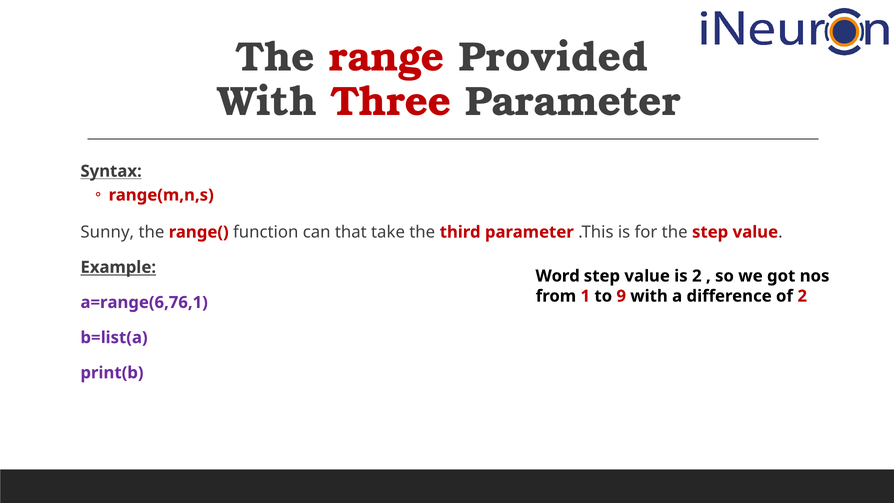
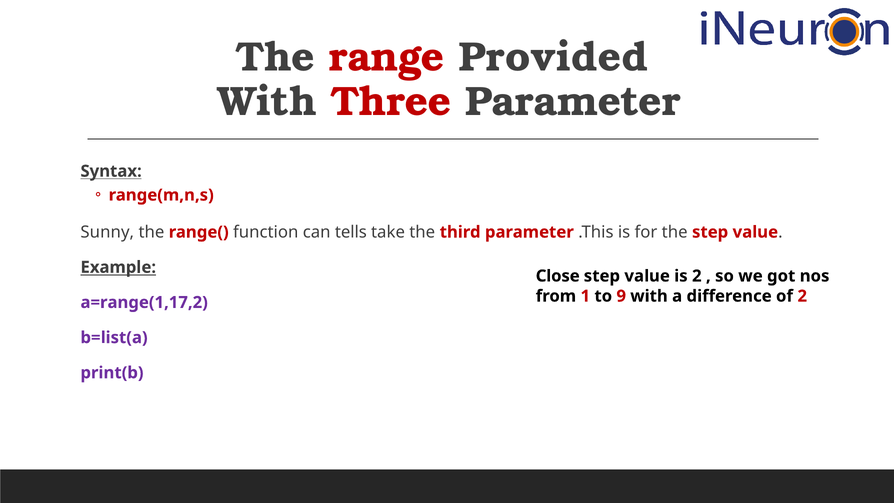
that: that -> tells
Word: Word -> Close
a=range(6,76,1: a=range(6,76,1 -> a=range(1,17,2
